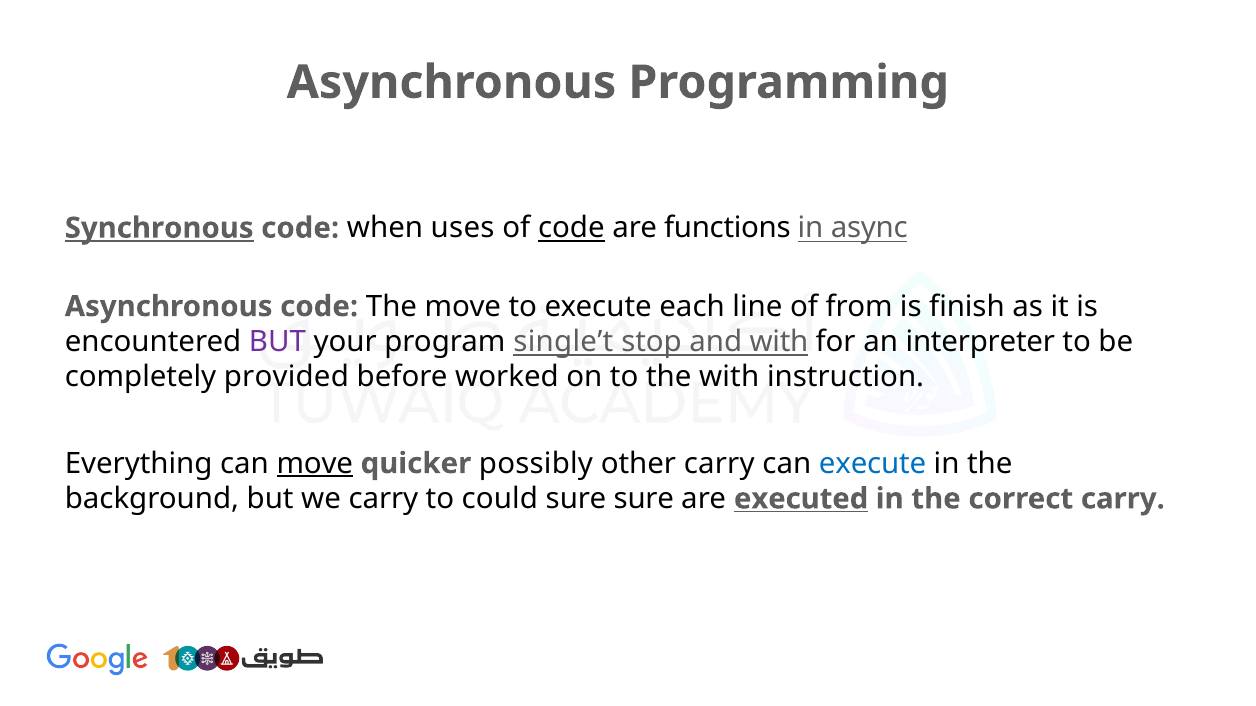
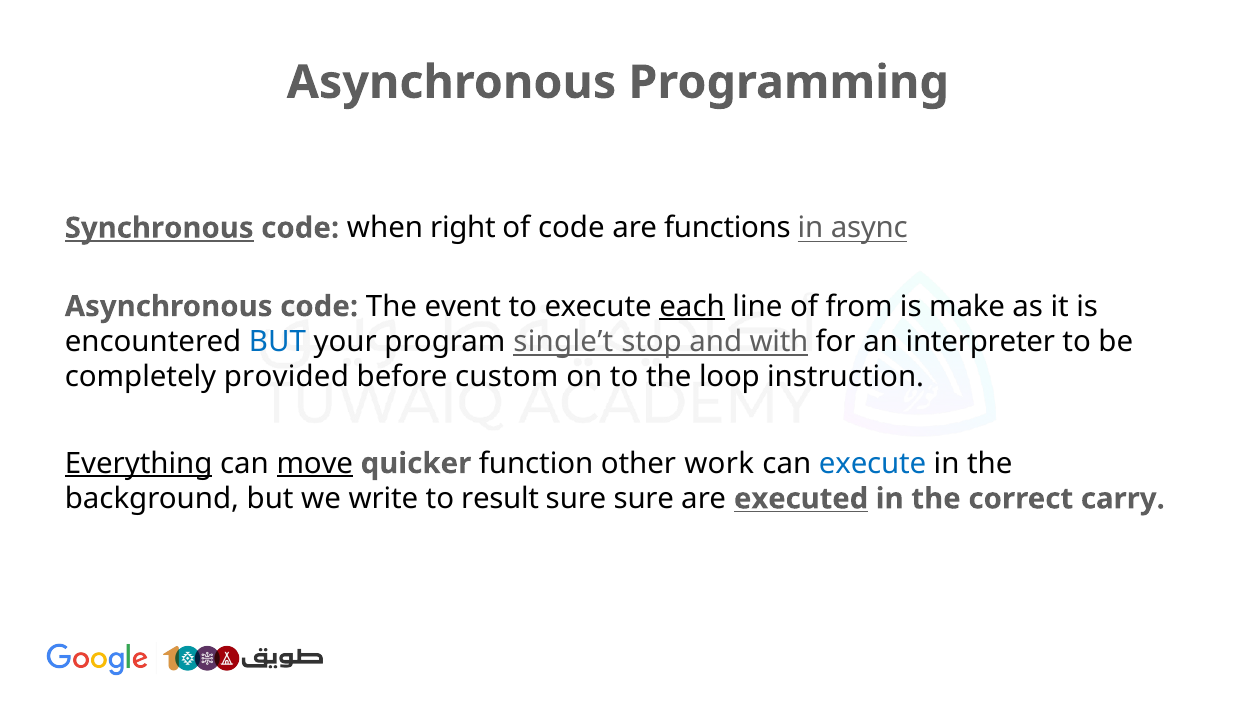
uses: uses -> right
code at (571, 228) underline: present -> none
The move: move -> event
each underline: none -> present
finish: finish -> make
BUT at (277, 342) colour: purple -> blue
worked: worked -> custom
the with: with -> loop
Everything underline: none -> present
possibly: possibly -> function
other carry: carry -> work
we carry: carry -> write
could: could -> result
